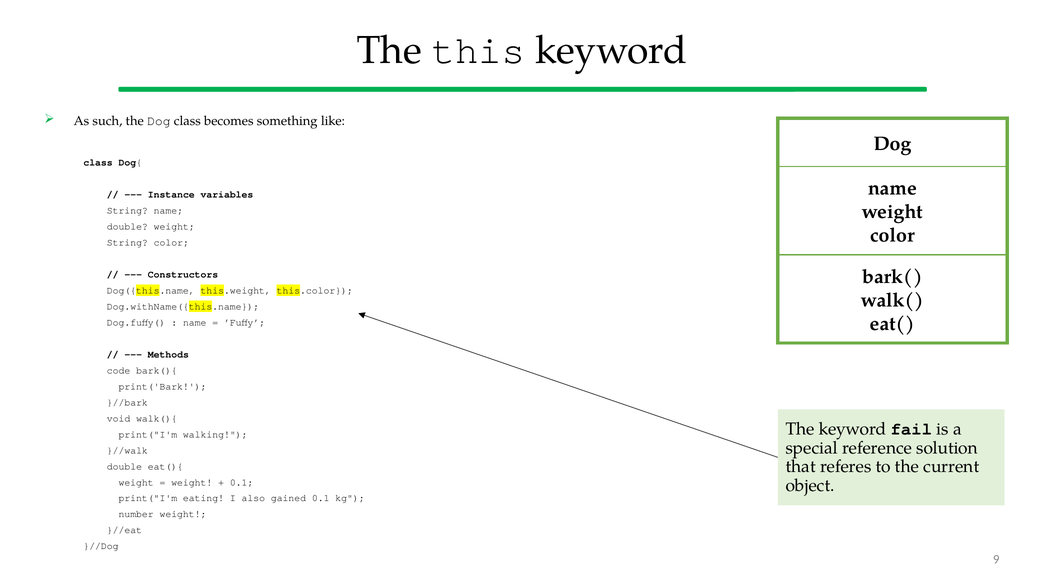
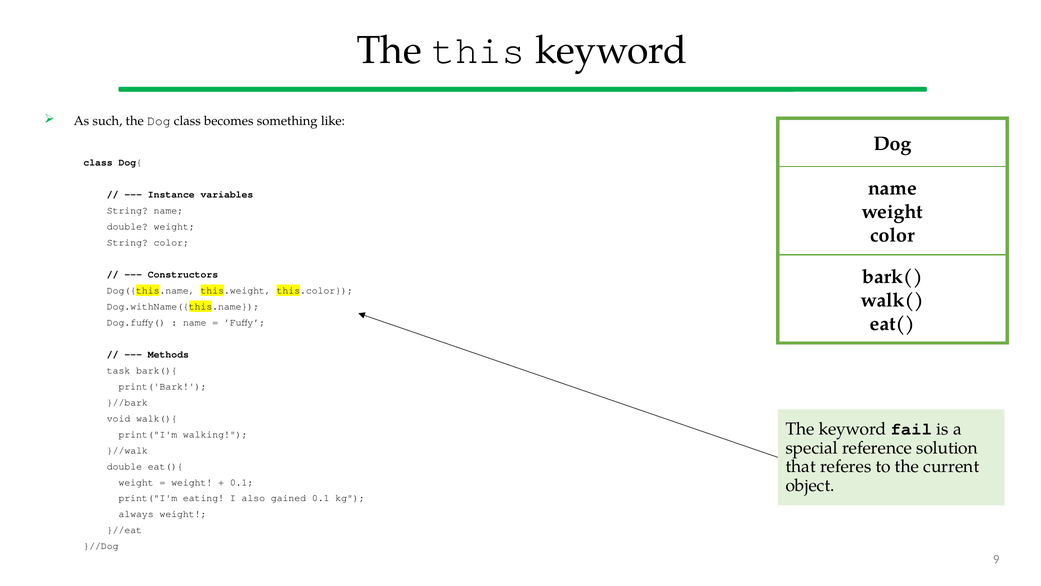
code: code -> task
number: number -> always
